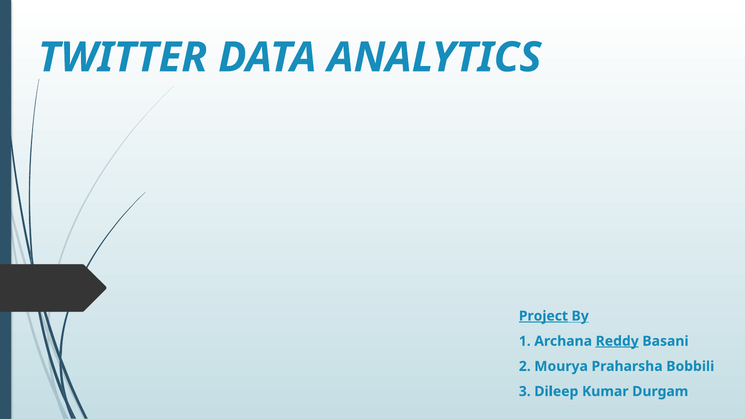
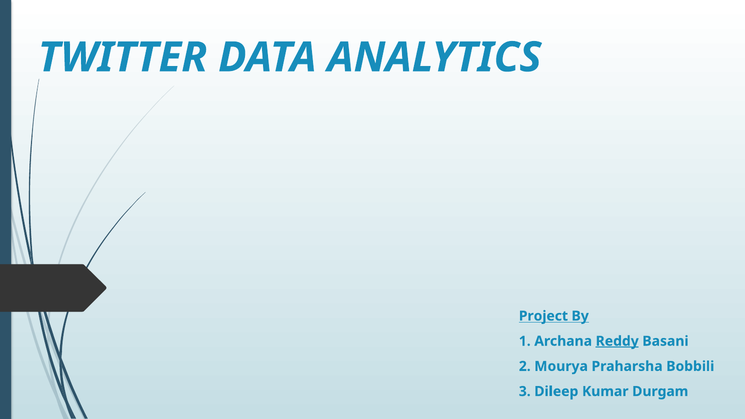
Project underline: present -> none
